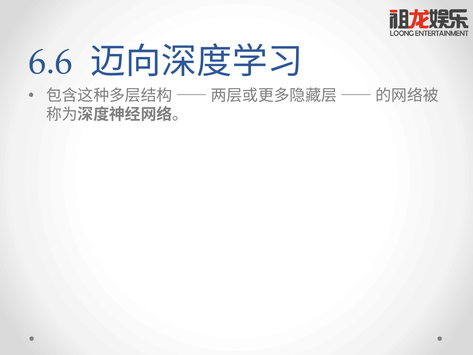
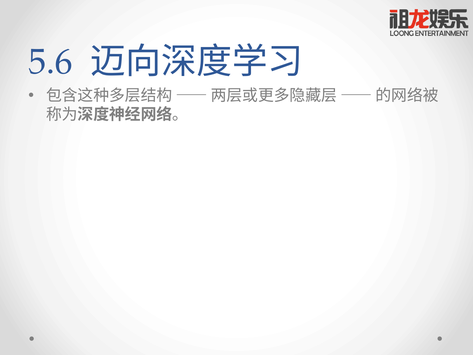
6.6: 6.6 -> 5.6
